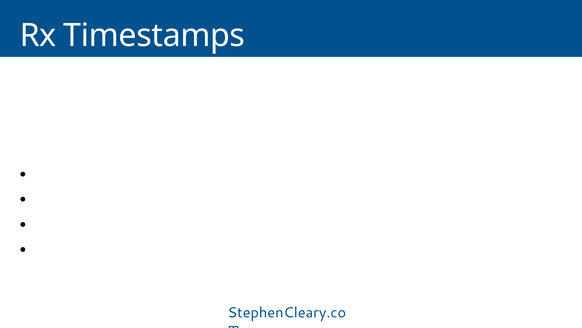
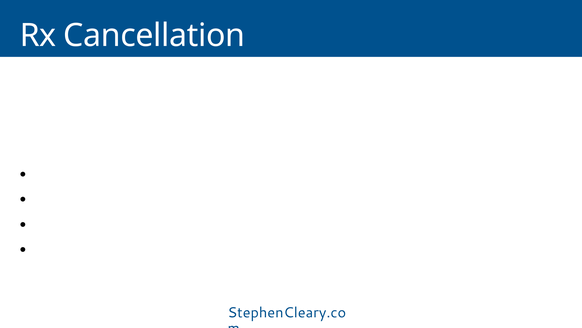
Timestamps: Timestamps -> Cancellation
